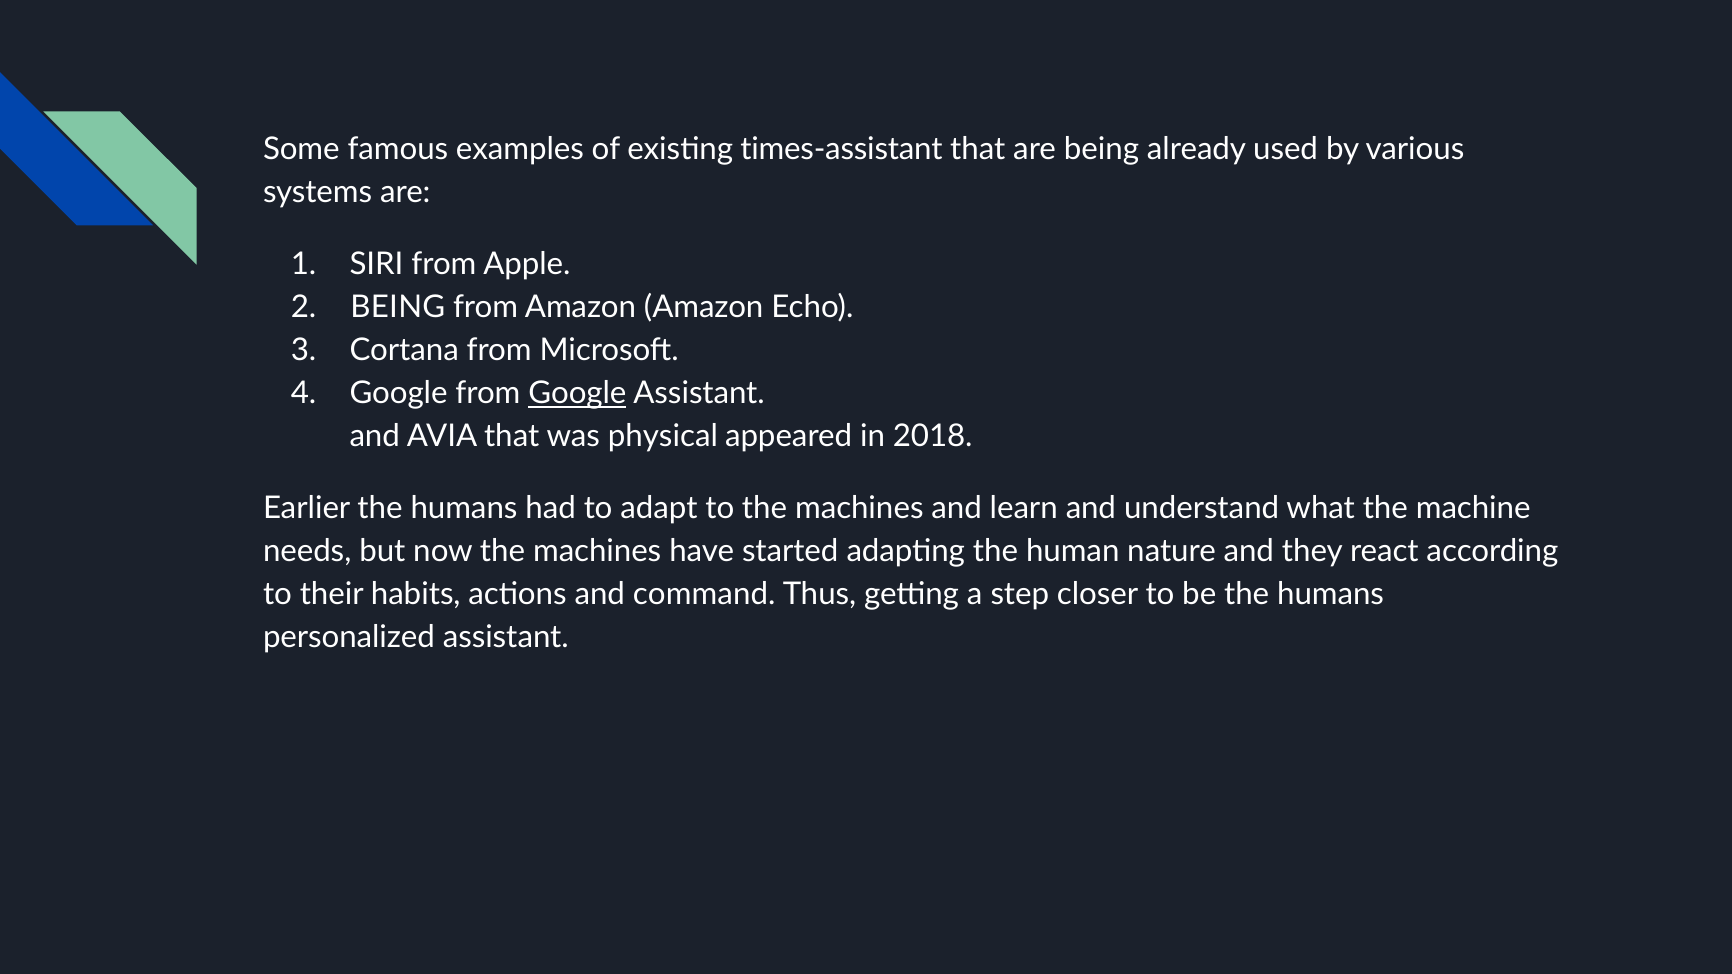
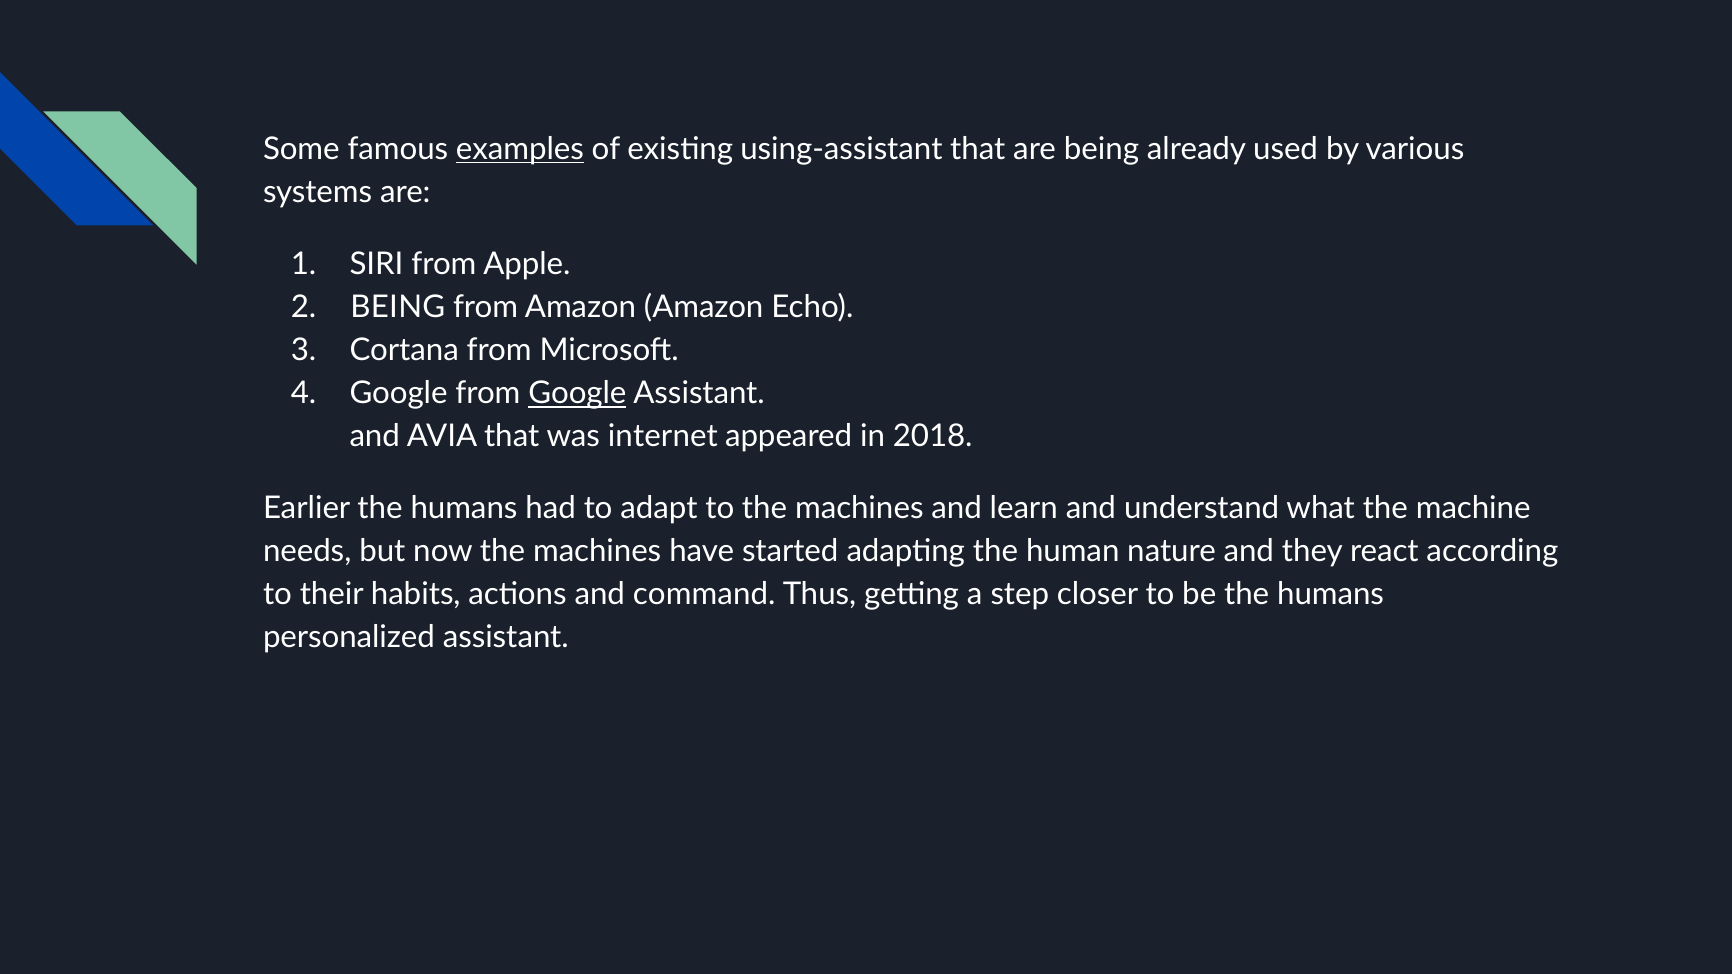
examples underline: none -> present
times-assistant: times-assistant -> using-assistant
physical: physical -> internet
